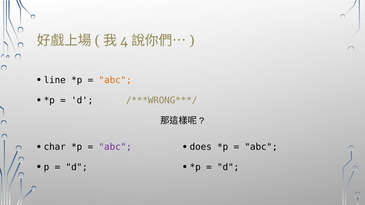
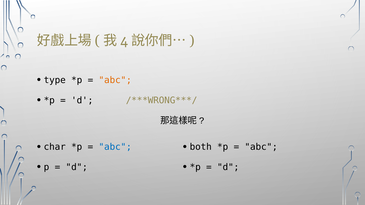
line: line -> type
abc at (115, 147) colour: purple -> blue
does: does -> both
